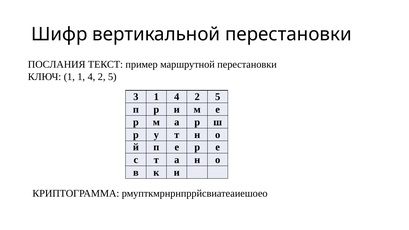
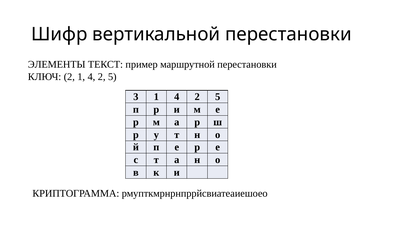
ПОСЛАНИЯ: ПОСЛАНИЯ -> ЭЛЕМЕНТЫ
КЛЮЧ 1: 1 -> 2
